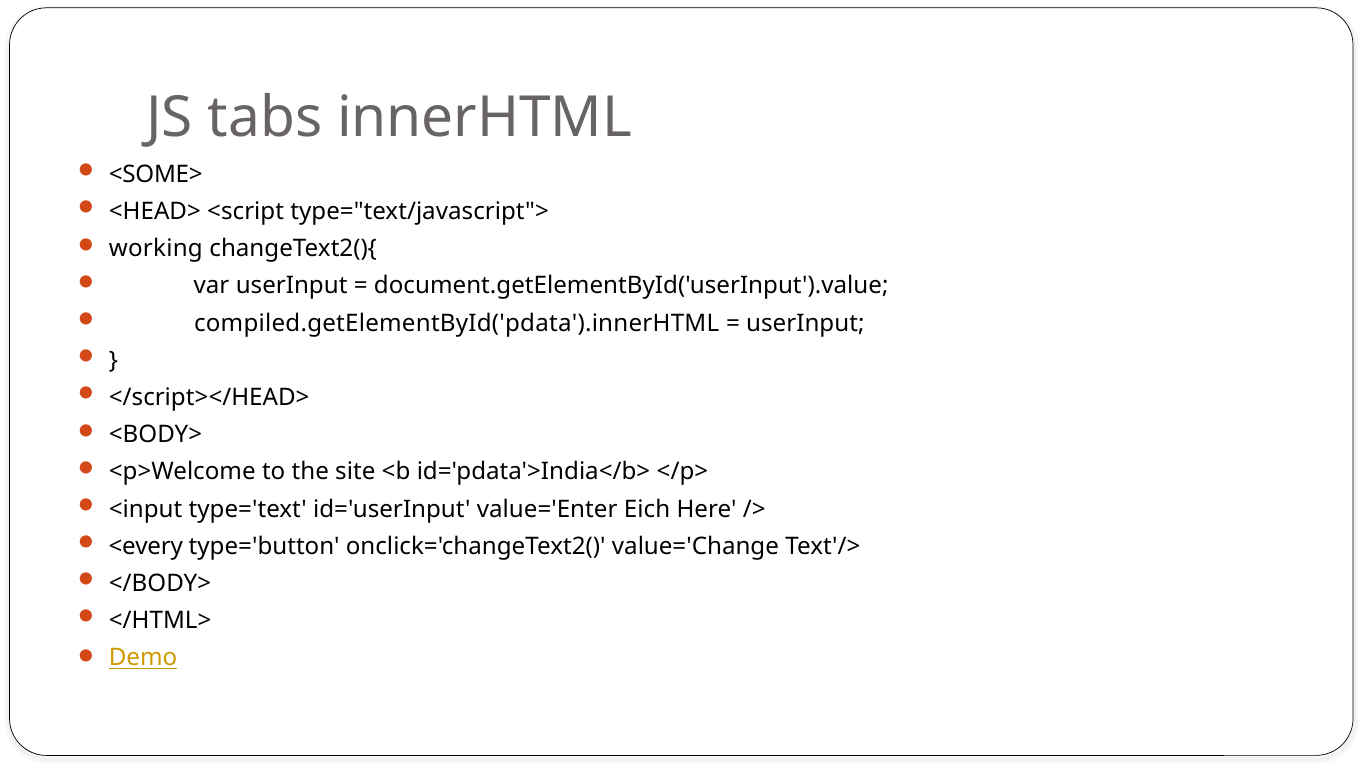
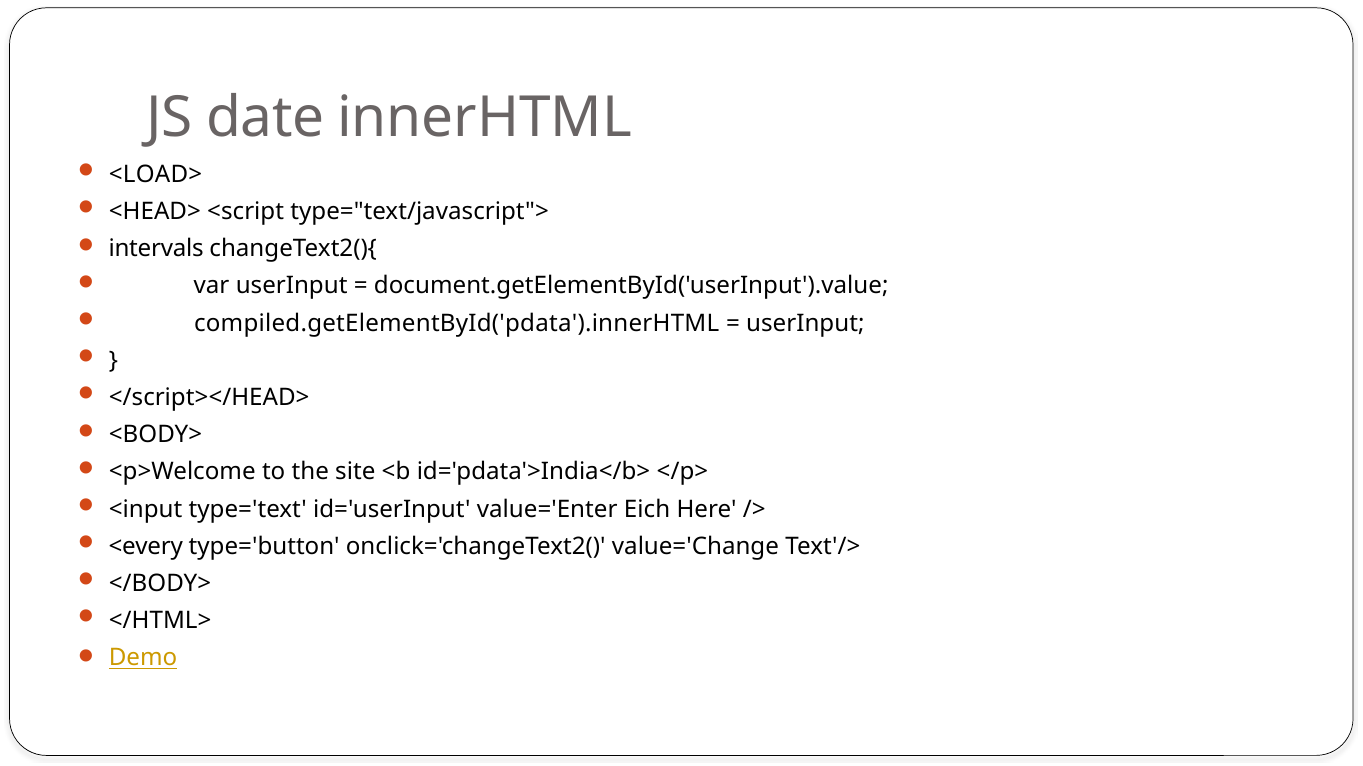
tabs: tabs -> date
<SOME>: <SOME> -> <LOAD>
working: working -> intervals
